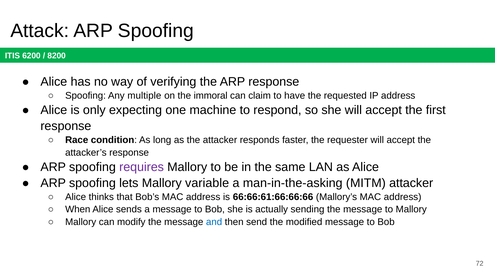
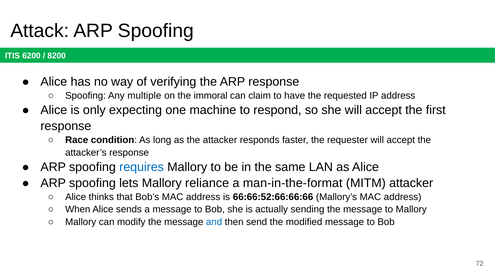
requires colour: purple -> blue
variable: variable -> reliance
man-in-the-asking: man-in-the-asking -> man-in-the-format
66:66:61:66:66:66: 66:66:61:66:66:66 -> 66:66:52:66:66:66
